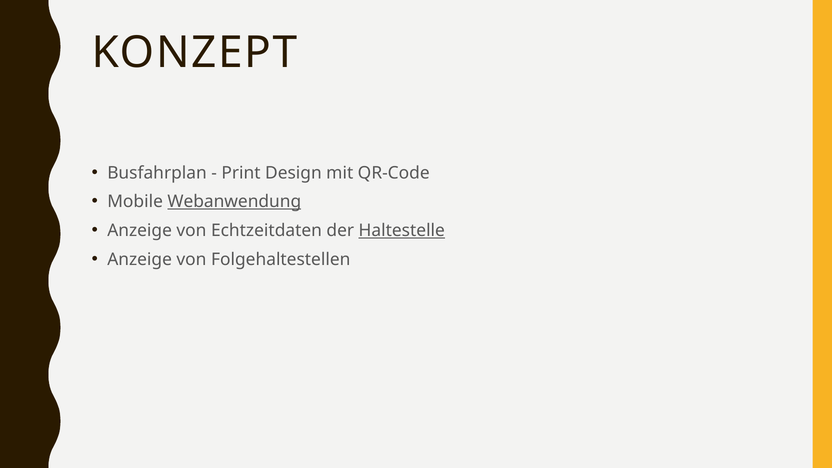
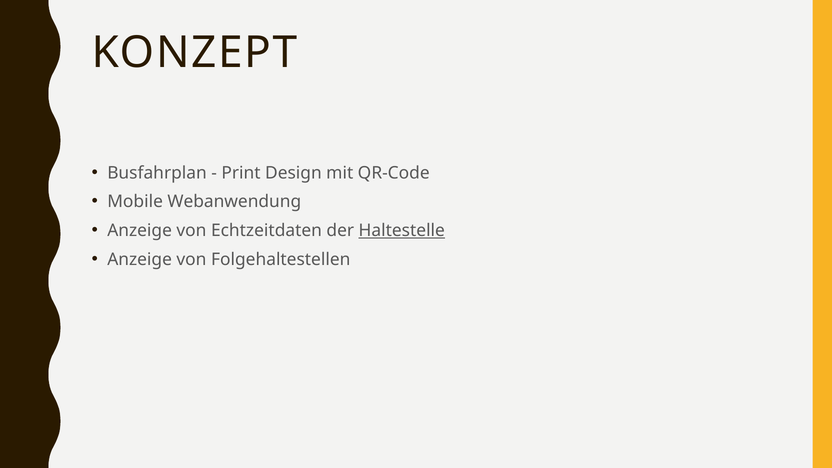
Webanwendung underline: present -> none
